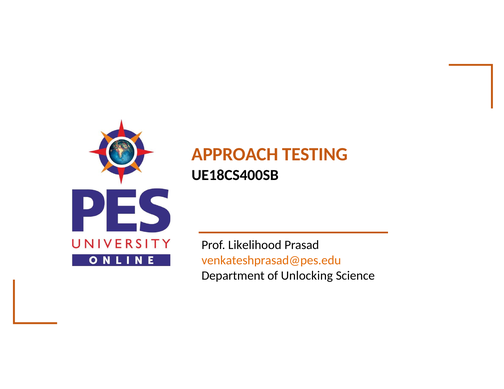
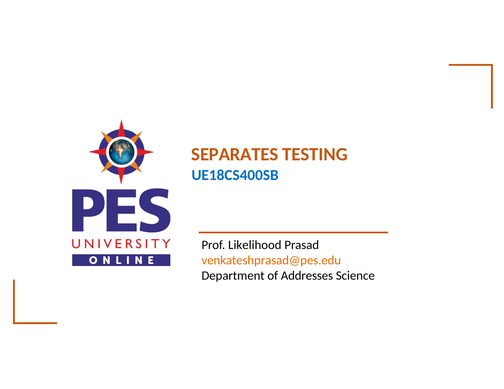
APPROACH: APPROACH -> SEPARATES
UE18CS400SB colour: black -> blue
Unlocking: Unlocking -> Addresses
